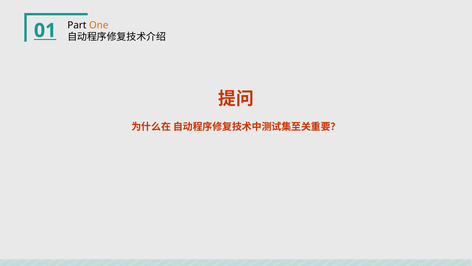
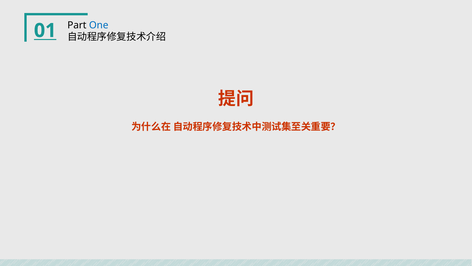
One colour: orange -> blue
